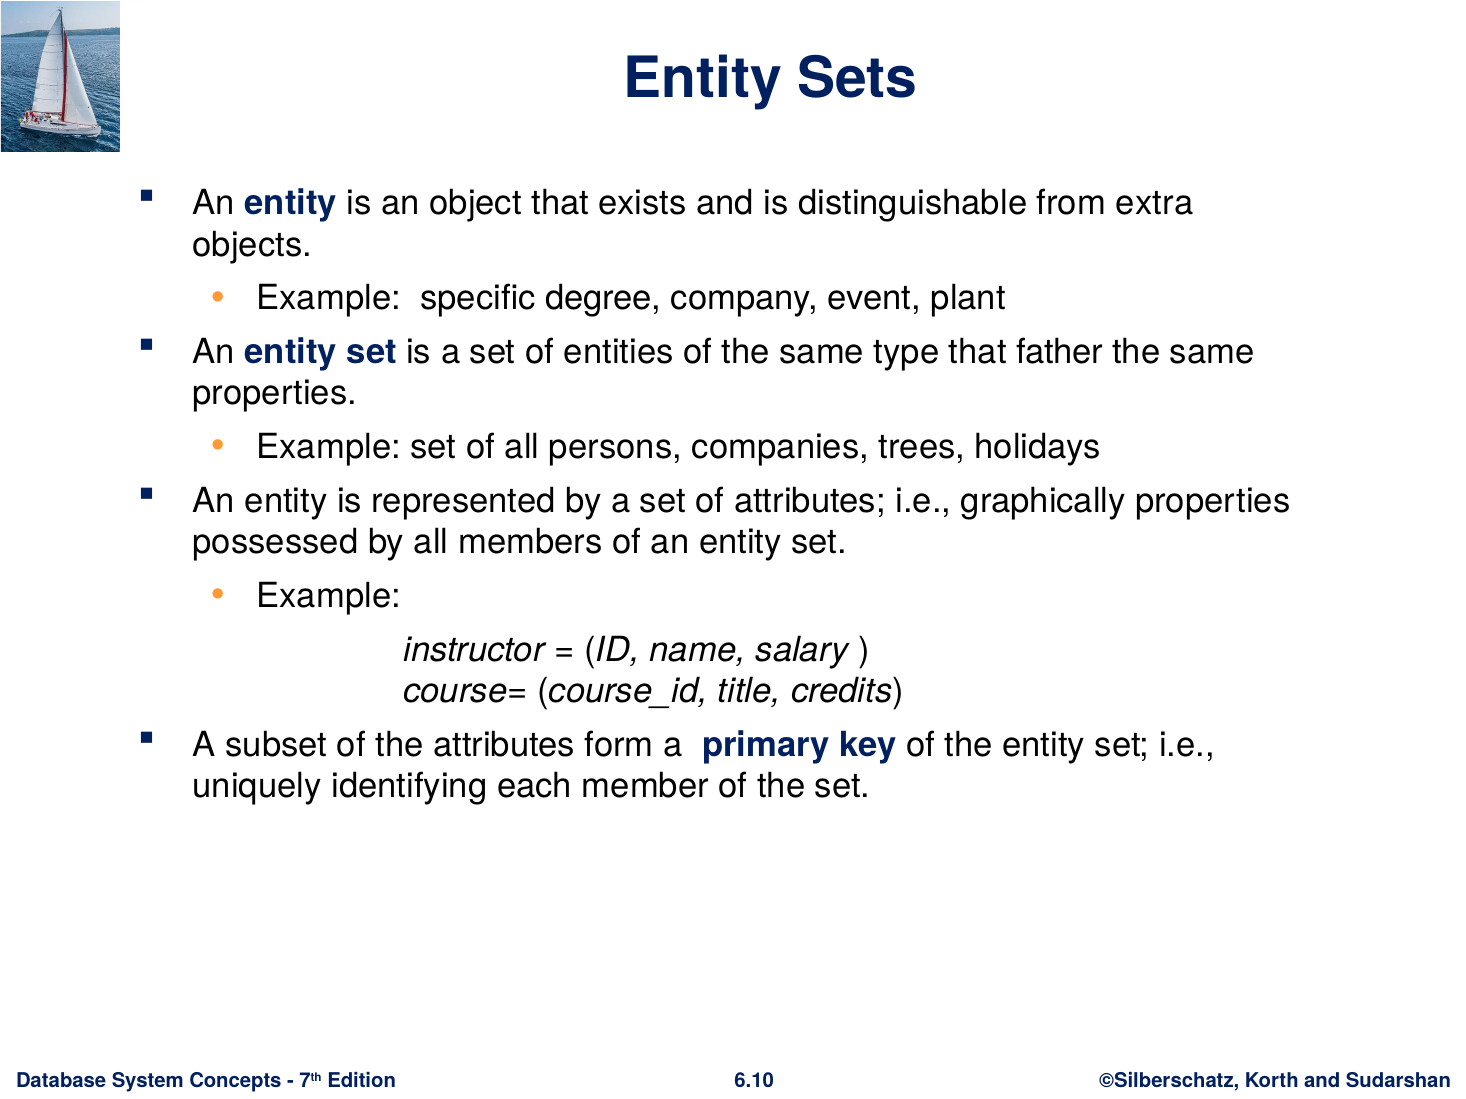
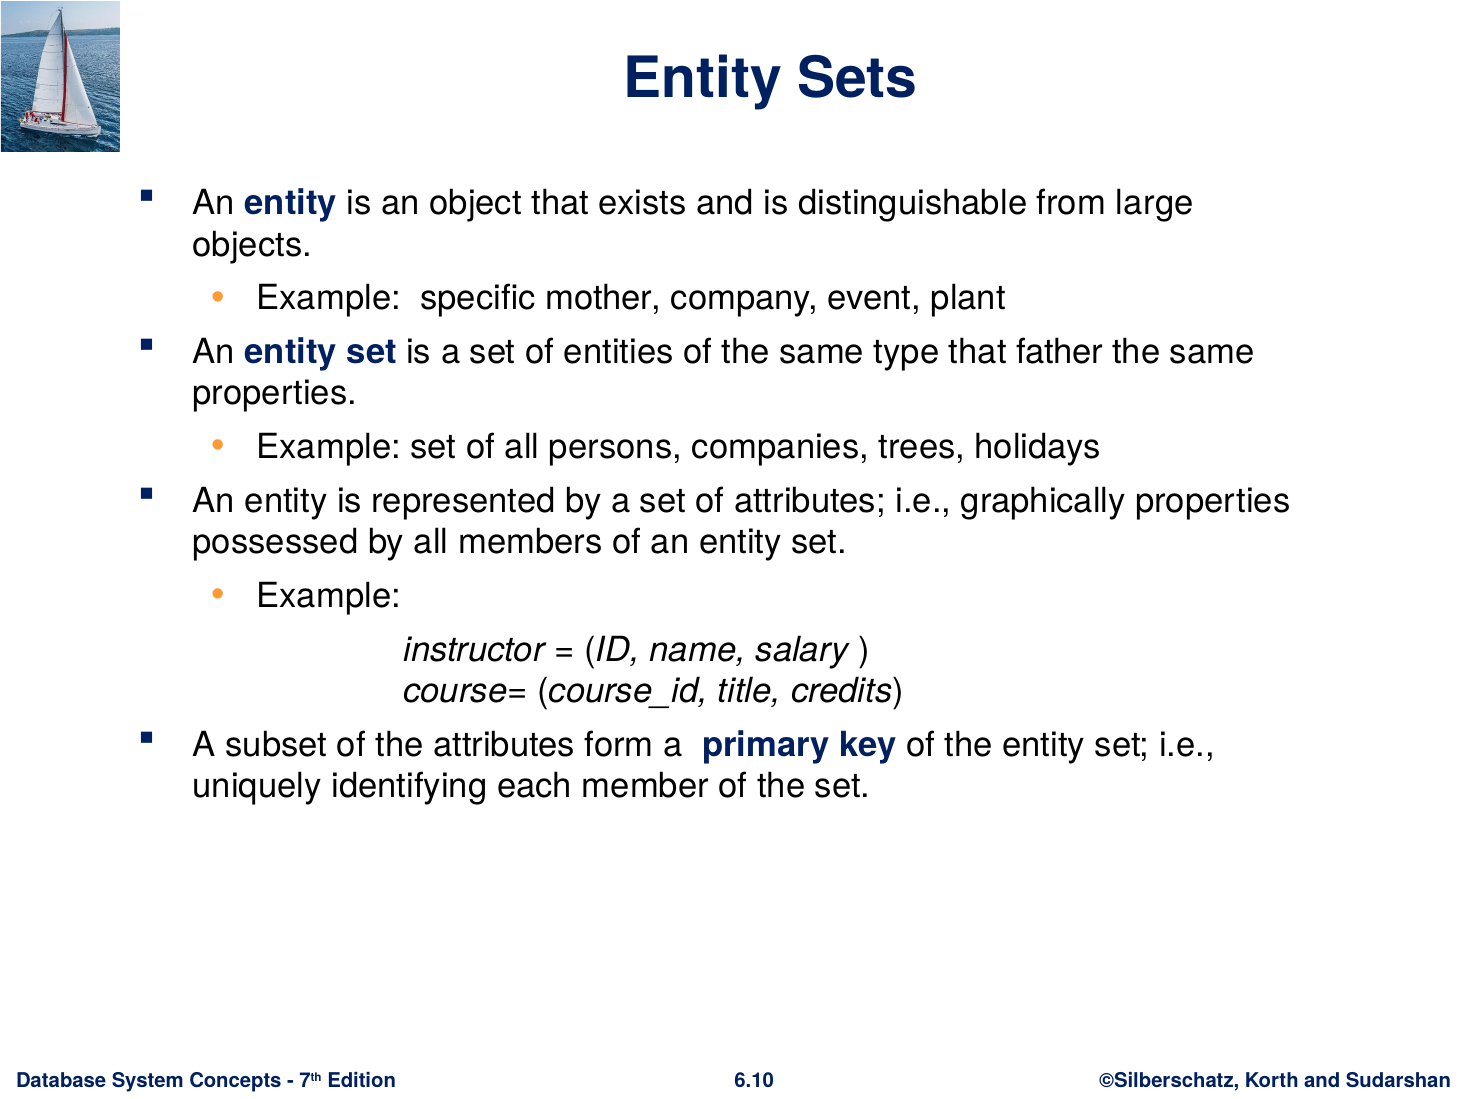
extra: extra -> large
degree: degree -> mother
